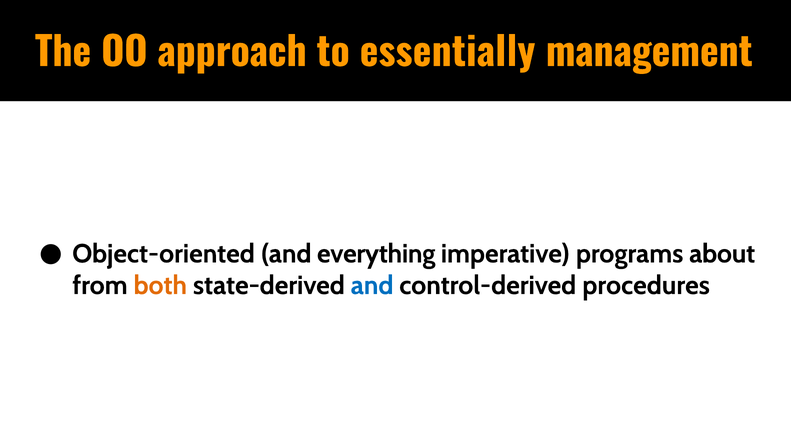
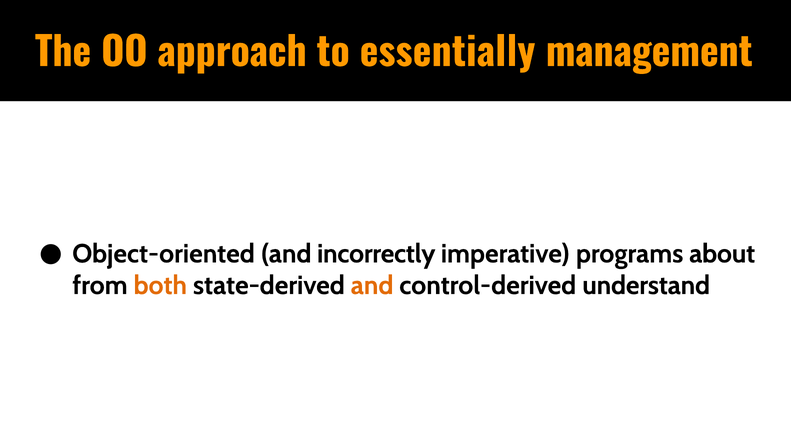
everything: everything -> incorrectly
and at (372, 285) colour: blue -> orange
procedures: procedures -> understand
